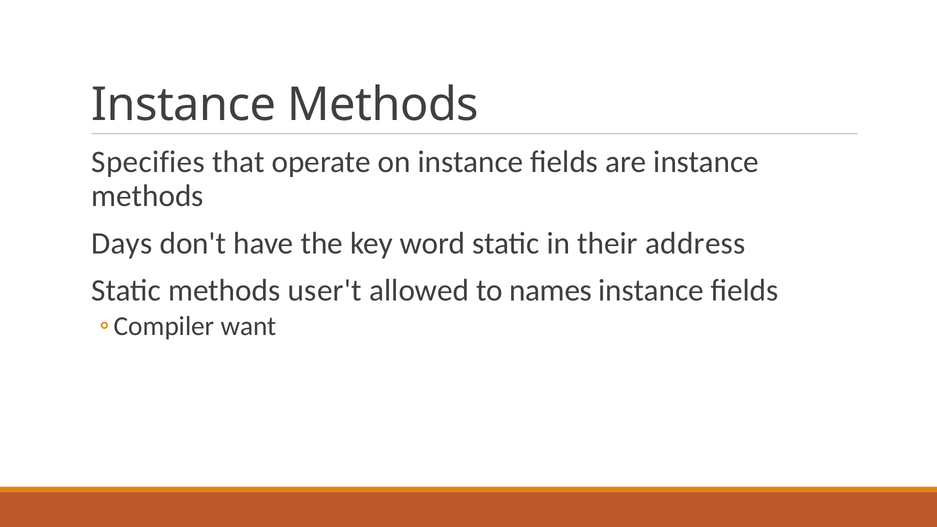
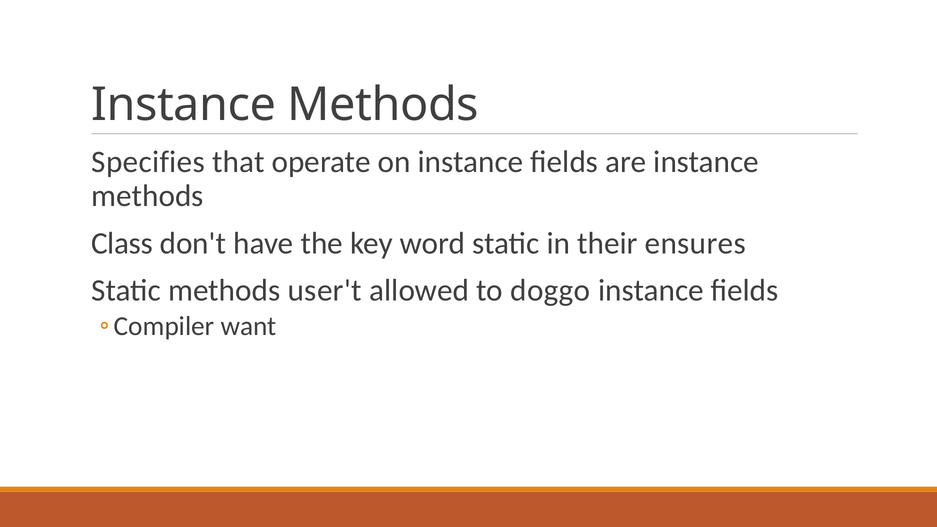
Days: Days -> Class
address: address -> ensures
names: names -> doggo
